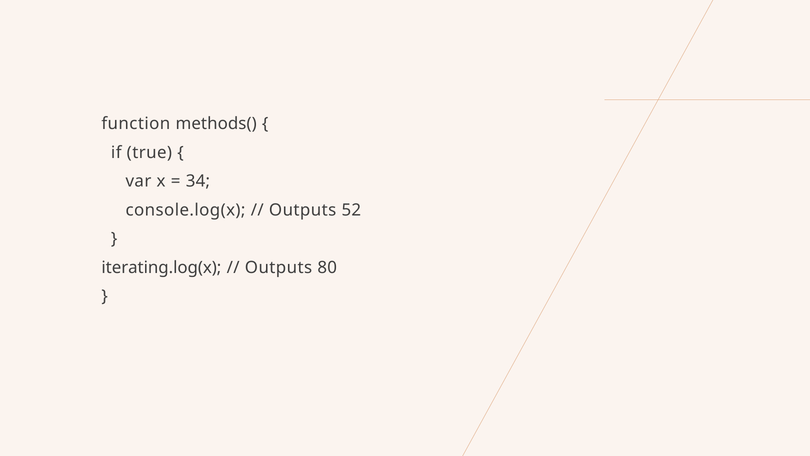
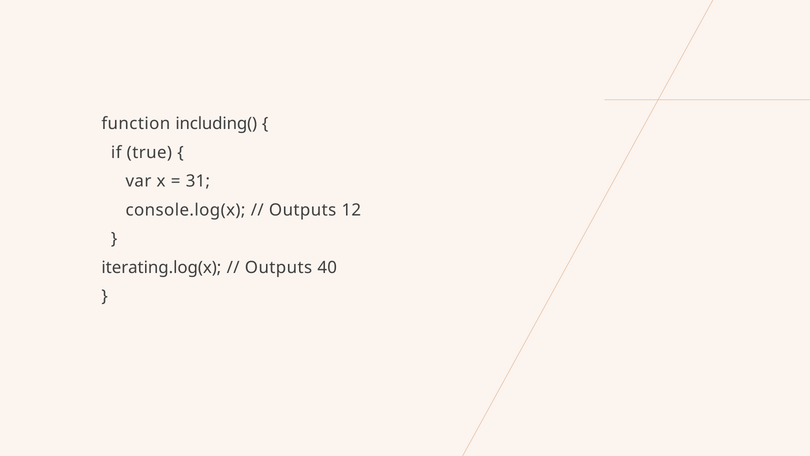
methods(: methods( -> including(
34: 34 -> 31
52: 52 -> 12
80: 80 -> 40
